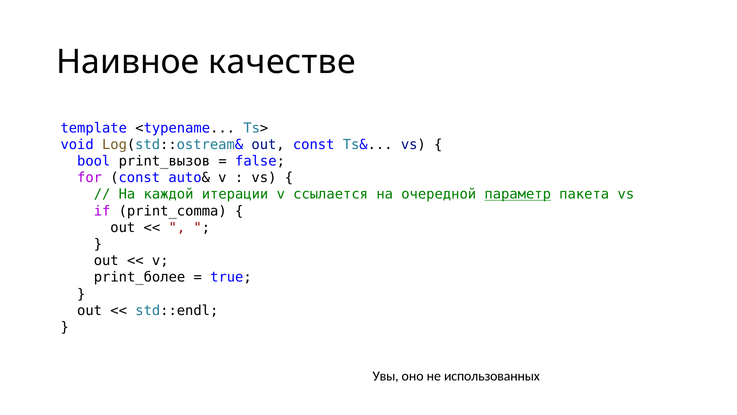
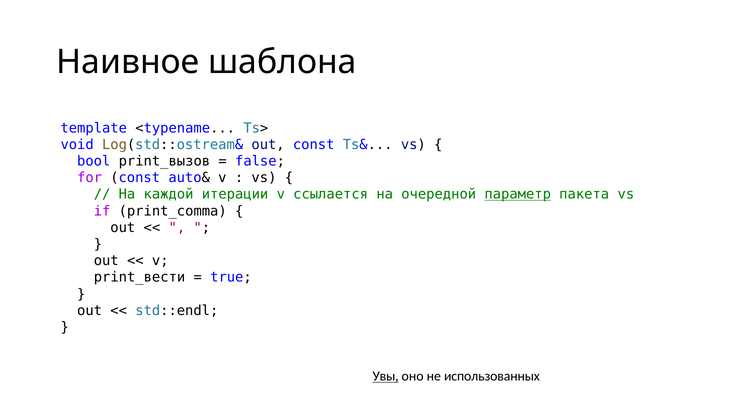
качестве: качестве -> шаблона
print_более: print_более -> print_вести
Увы underline: none -> present
